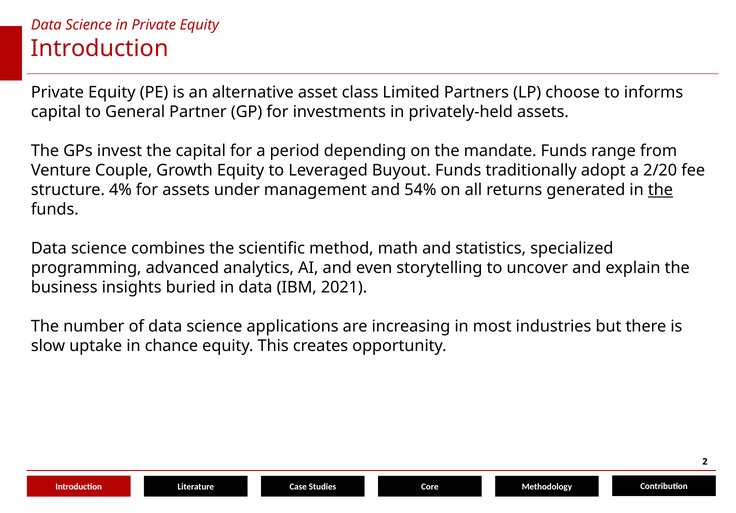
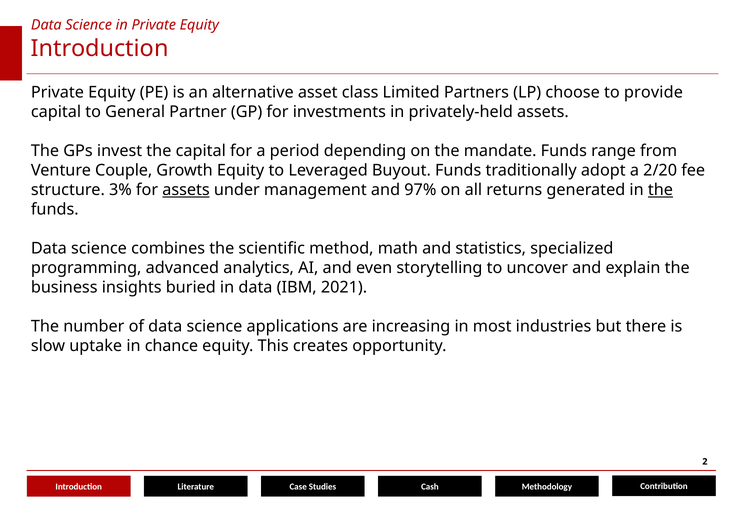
informs: informs -> provide
4%: 4% -> 3%
assets at (186, 190) underline: none -> present
54%: 54% -> 97%
Core: Core -> Cash
